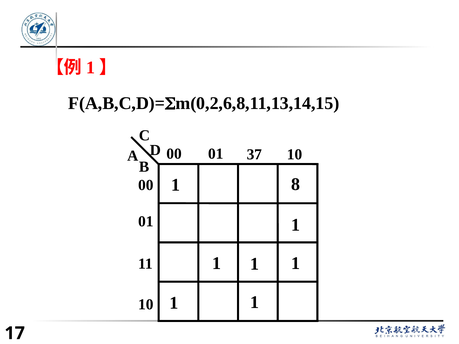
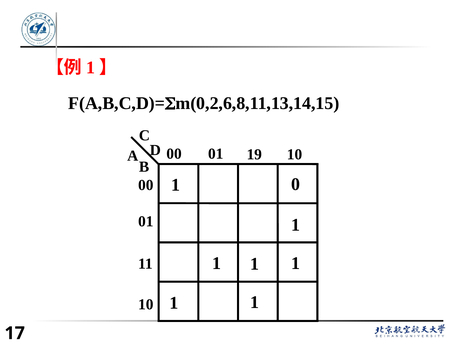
37: 37 -> 19
8: 8 -> 0
